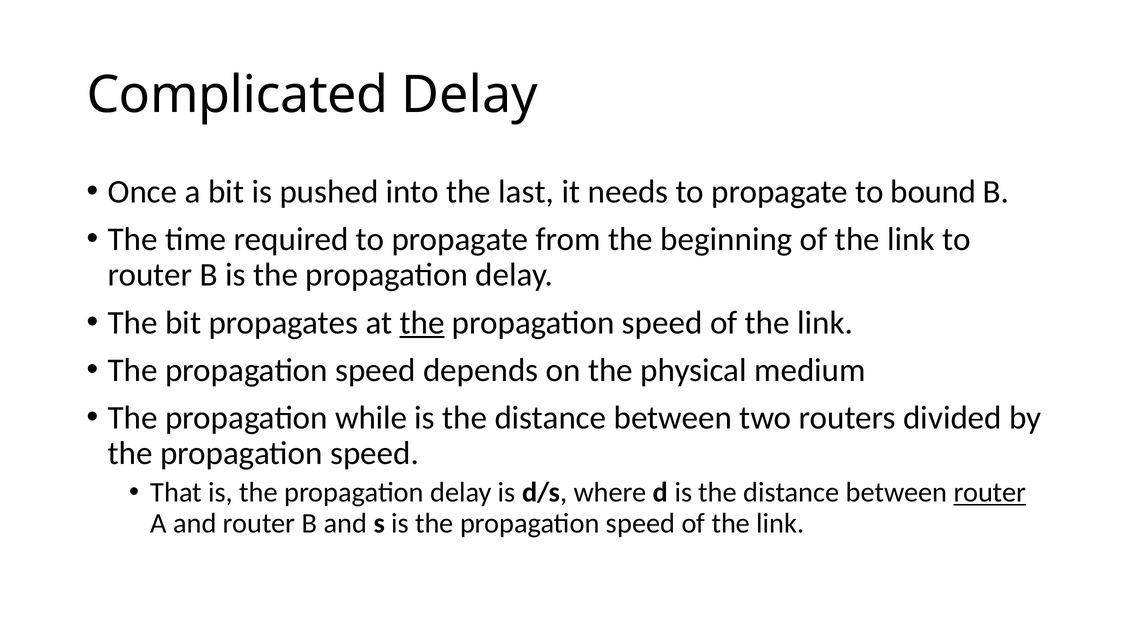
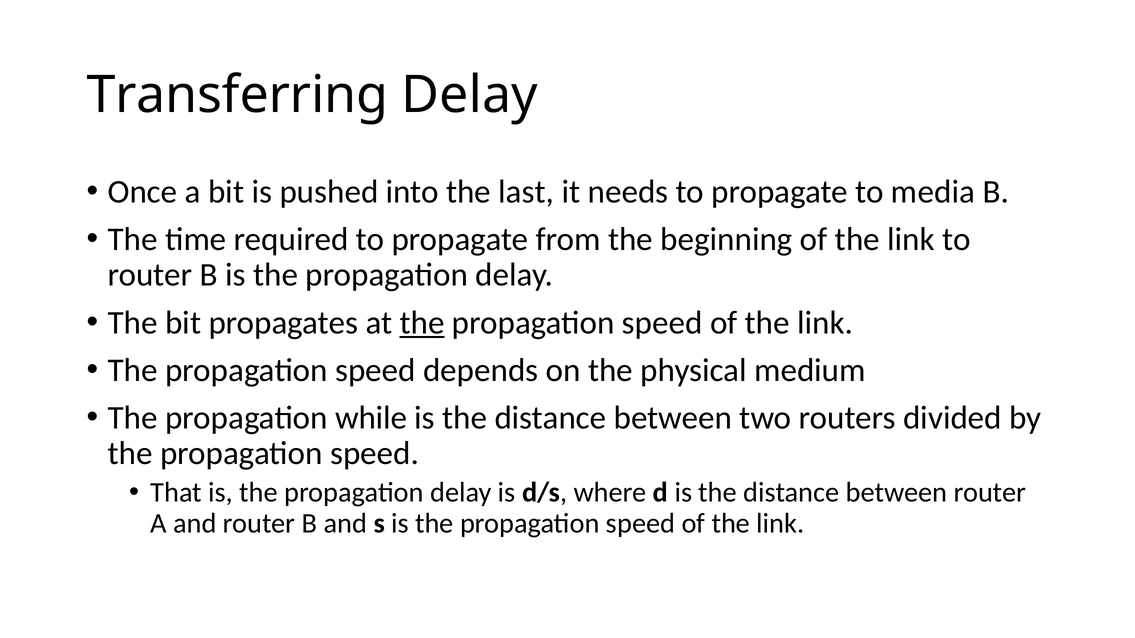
Complicated: Complicated -> Transferring
bound: bound -> media
router at (990, 493) underline: present -> none
